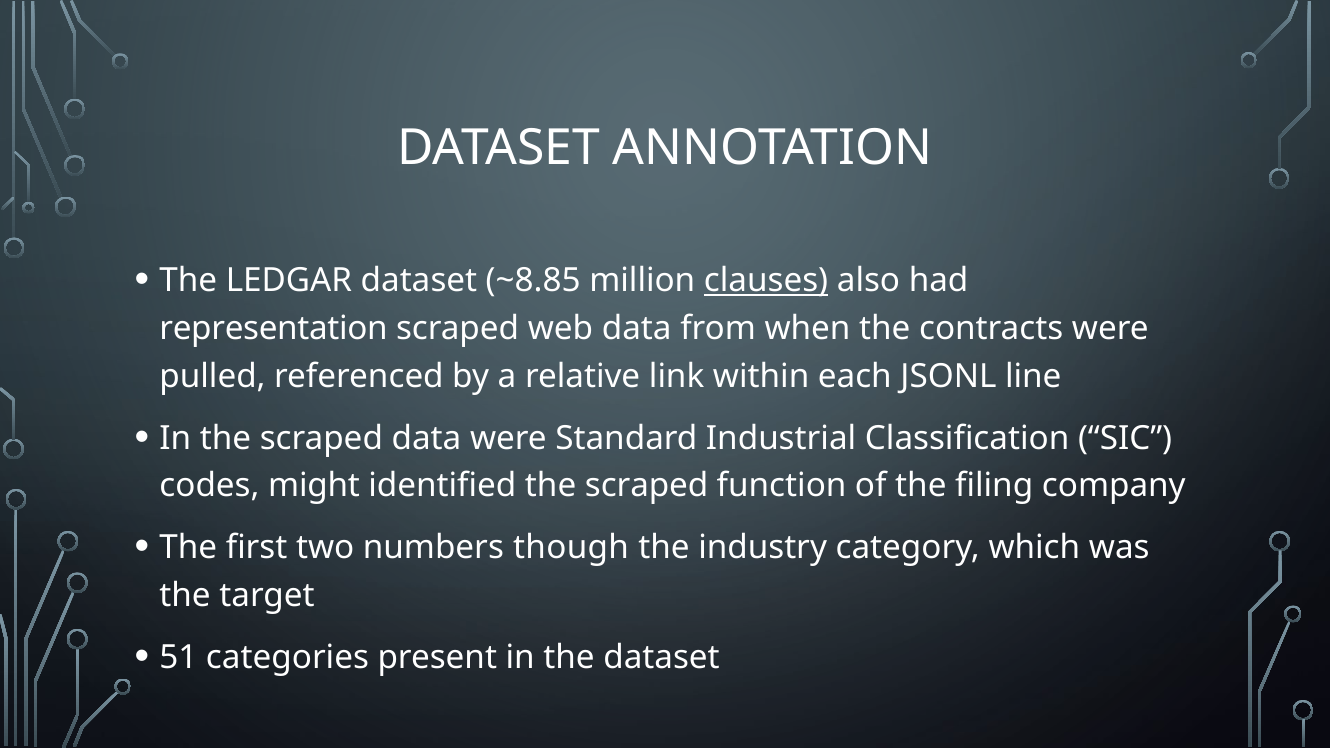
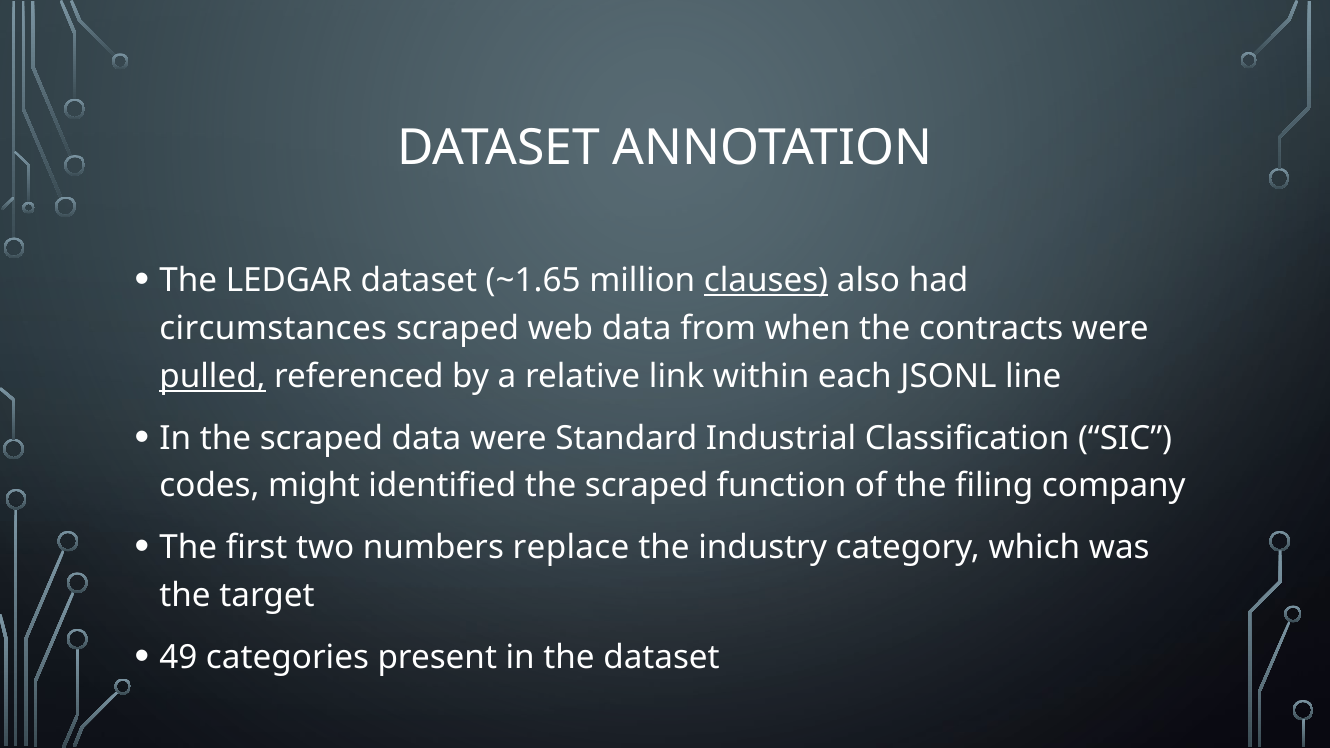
~8.85: ~8.85 -> ~1.65
representation: representation -> circumstances
pulled underline: none -> present
though: though -> replace
51: 51 -> 49
